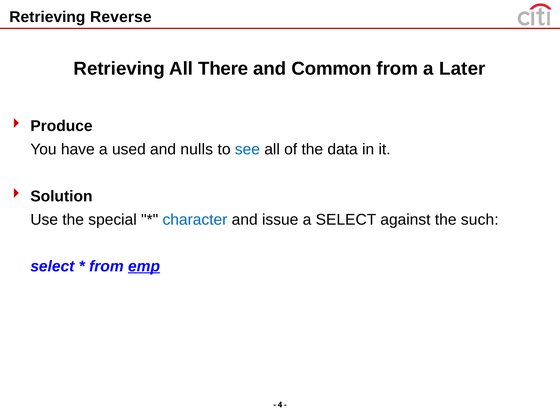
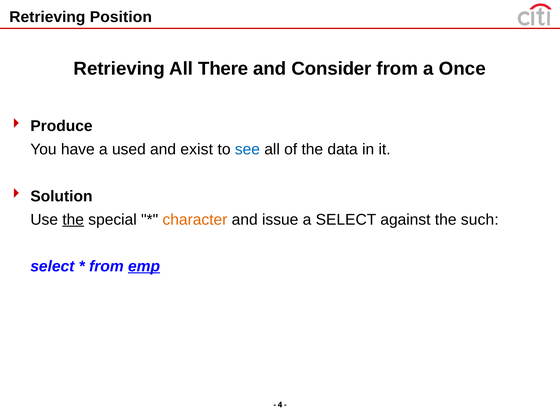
Reverse: Reverse -> Position
Common: Common -> Consider
Later: Later -> Once
nulls: nulls -> exist
the at (73, 220) underline: none -> present
character colour: blue -> orange
